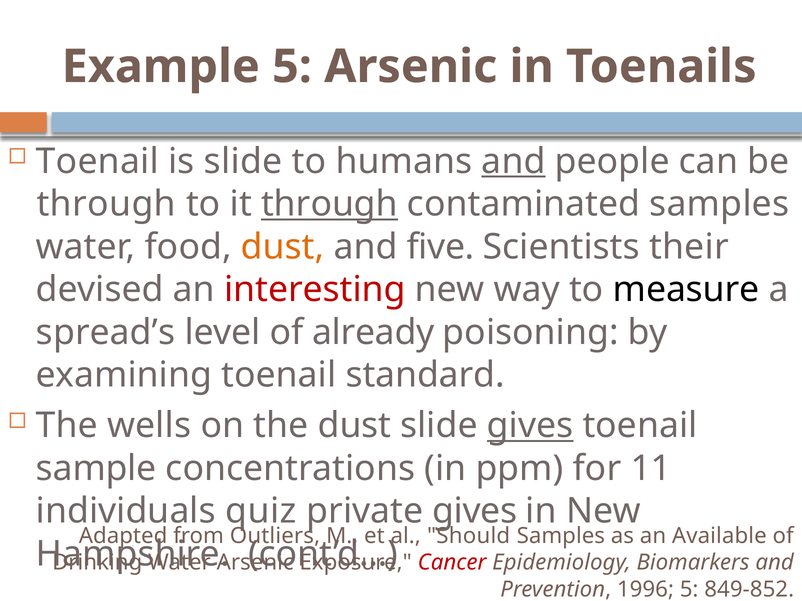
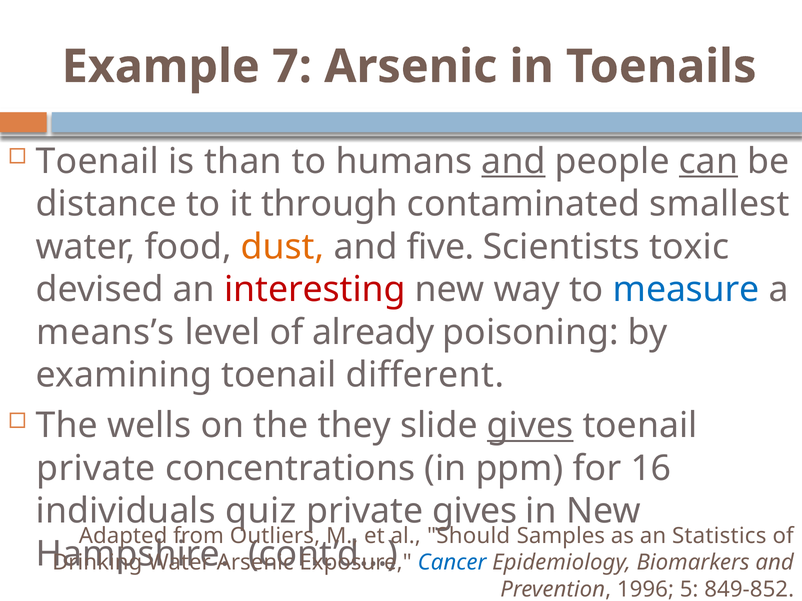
Example 5: 5 -> 7
is slide: slide -> than
can underline: none -> present
through at (106, 204): through -> distance
through at (330, 204) underline: present -> none
contaminated samples: samples -> smallest
their: their -> toxic
measure colour: black -> blue
spread’s: spread’s -> means’s
standard: standard -> different
the dust: dust -> they
sample at (96, 469): sample -> private
11: 11 -> 16
Available: Available -> Statistics
Cancer colour: red -> blue
